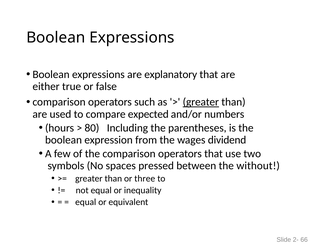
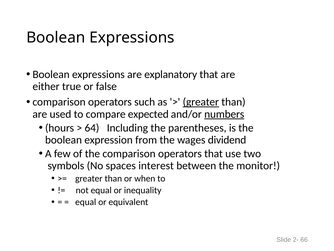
numbers underline: none -> present
80: 80 -> 64
pressed: pressed -> interest
without: without -> monitor
three: three -> when
